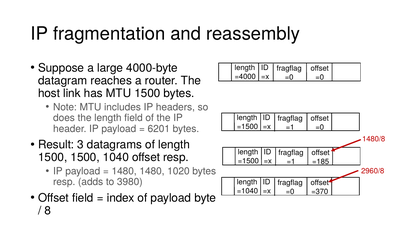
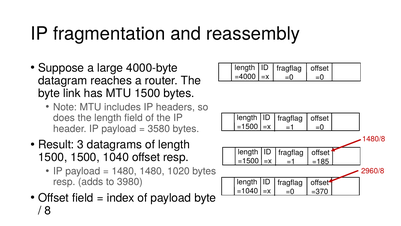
host at (49, 93): host -> byte
6201: 6201 -> 3580
